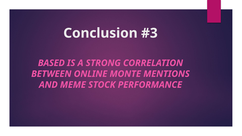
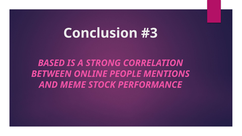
MONTE: MONTE -> PEOPLE
